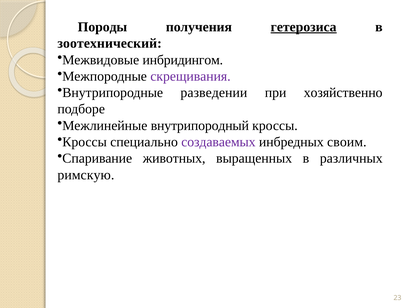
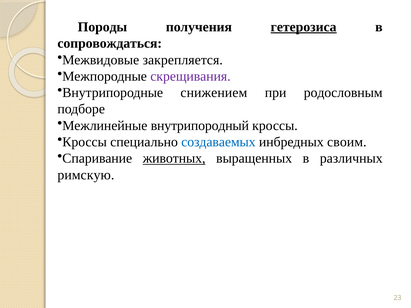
зоотехнический: зоотехнический -> сопровождаться
инбридингом: инбридингом -> закрепляется
разведении: разведении -> снижением
хозяйственно: хозяйственно -> родословным
создаваемых colour: purple -> blue
животных underline: none -> present
